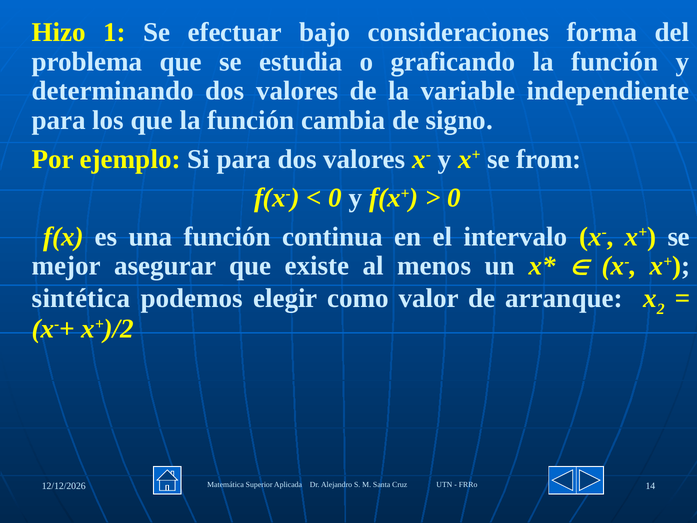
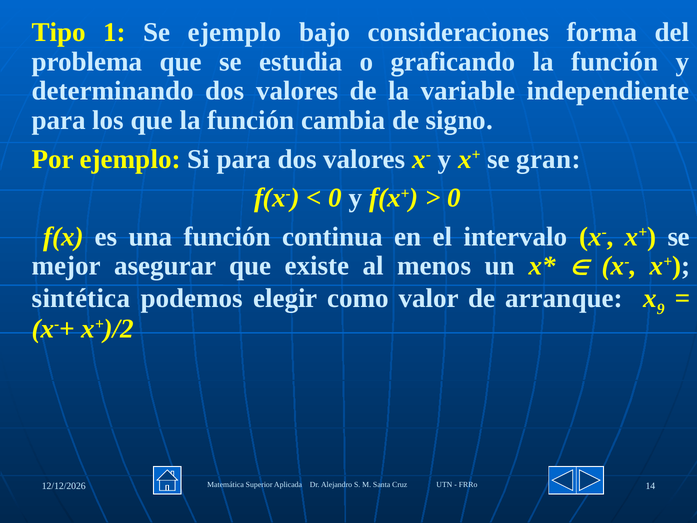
Hizo: Hizo -> Tipo
Se efectuar: efectuar -> ejemplo
from: from -> gran
2: 2 -> 9
